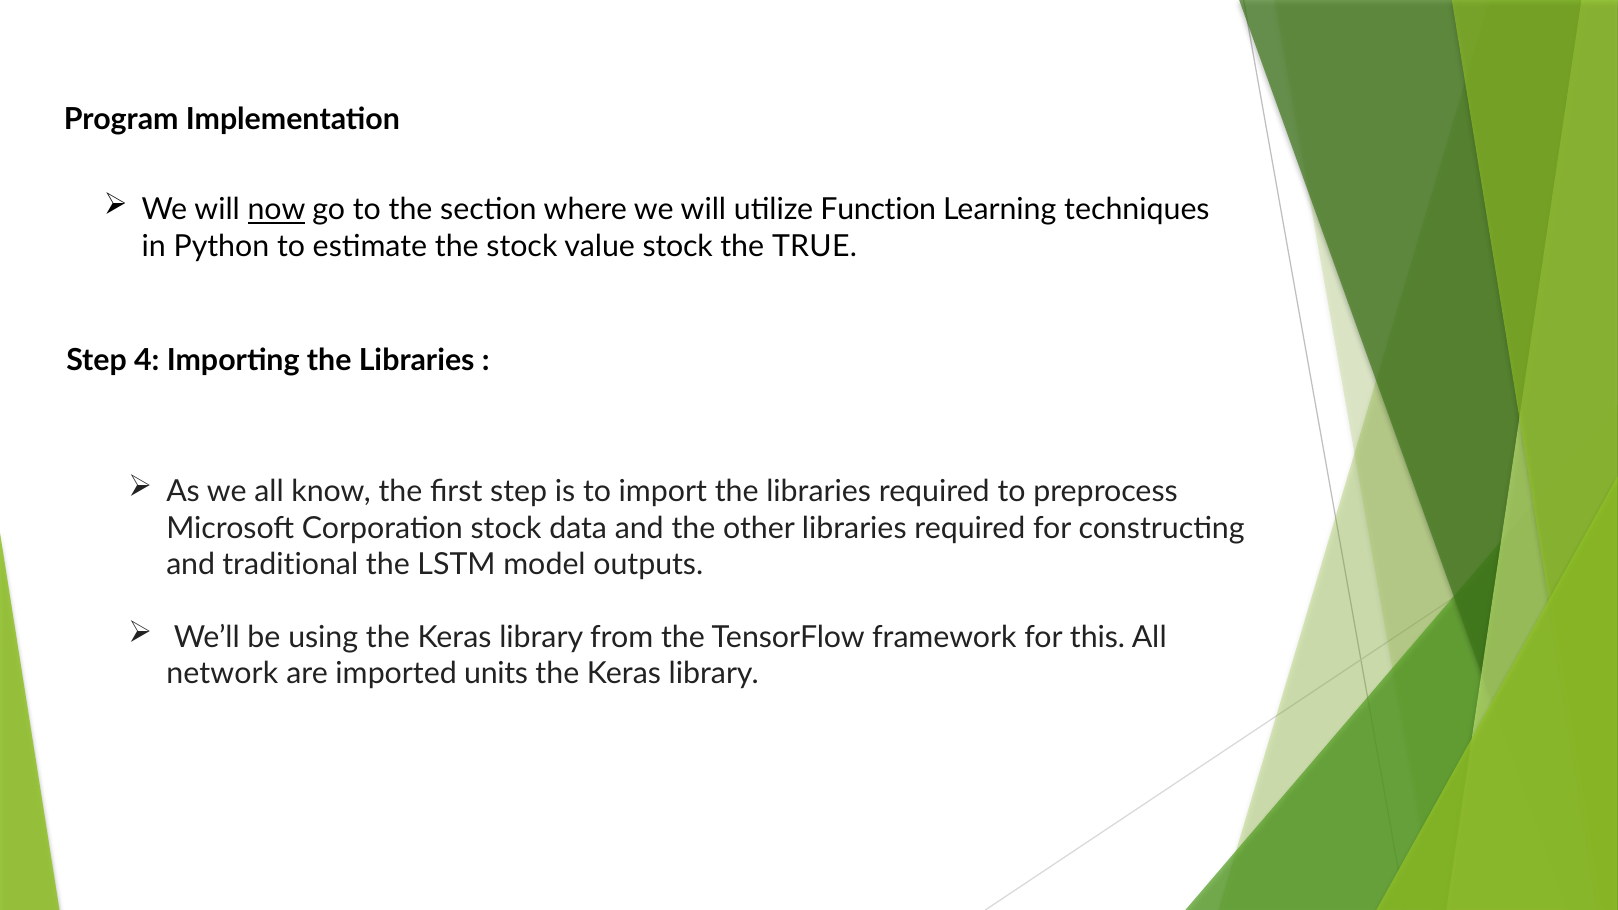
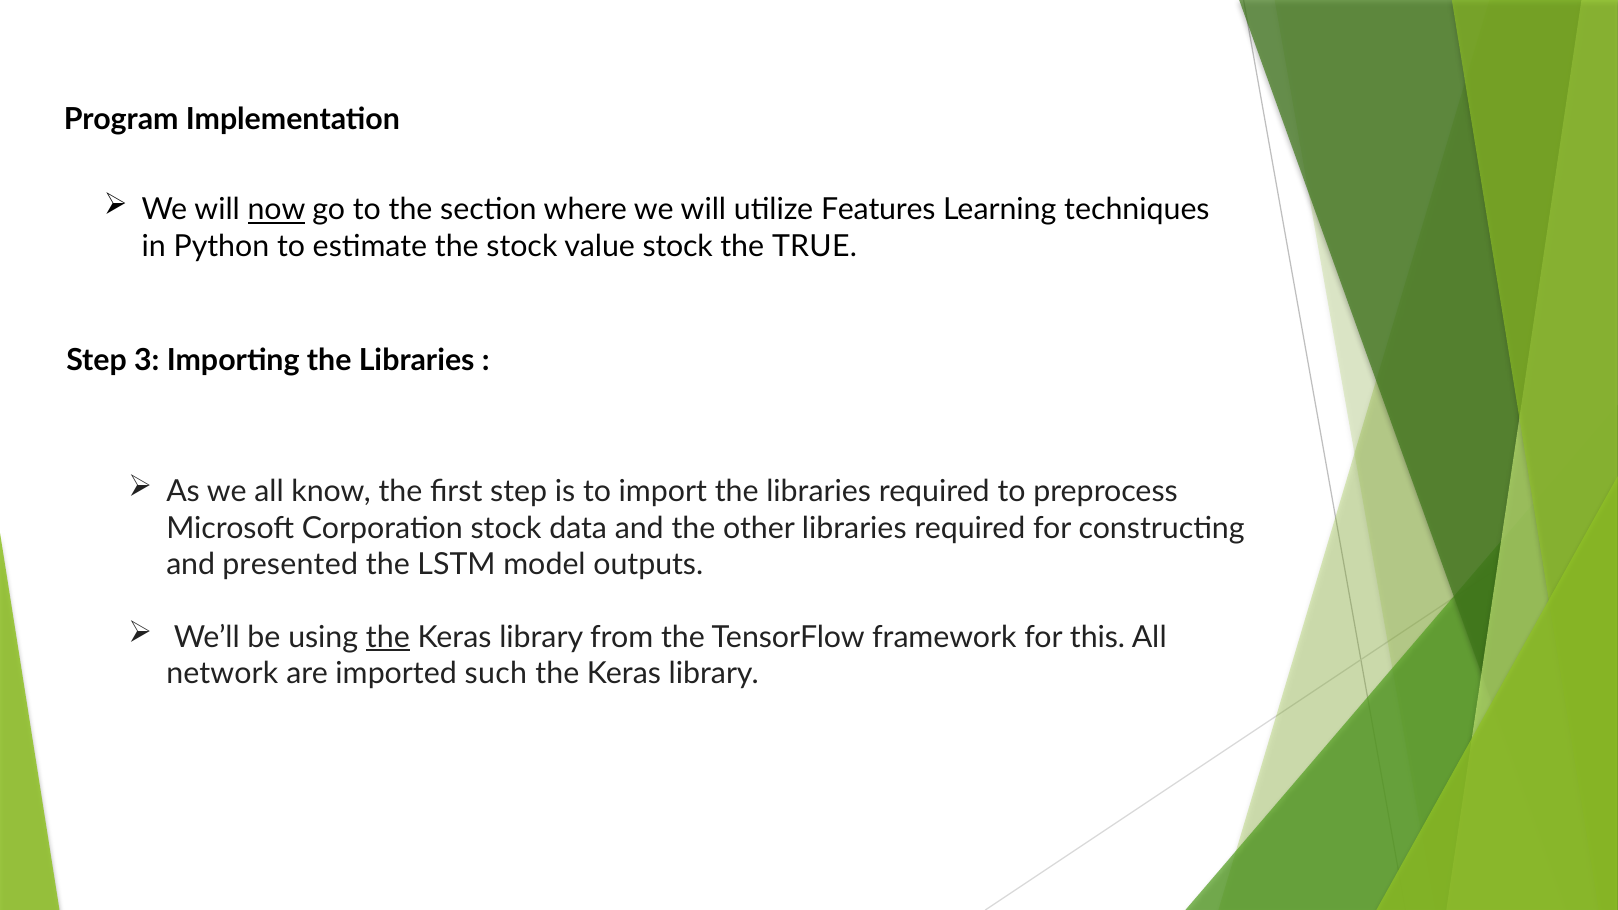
Function: Function -> Features
4: 4 -> 3
traditional: traditional -> presented
the at (388, 637) underline: none -> present
units: units -> such
